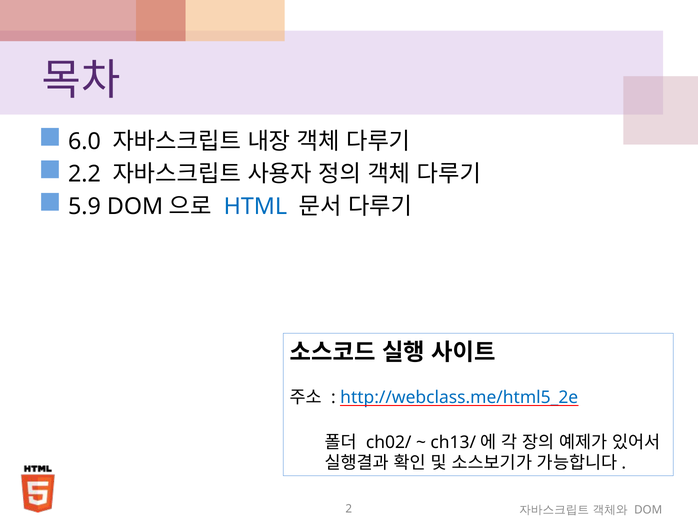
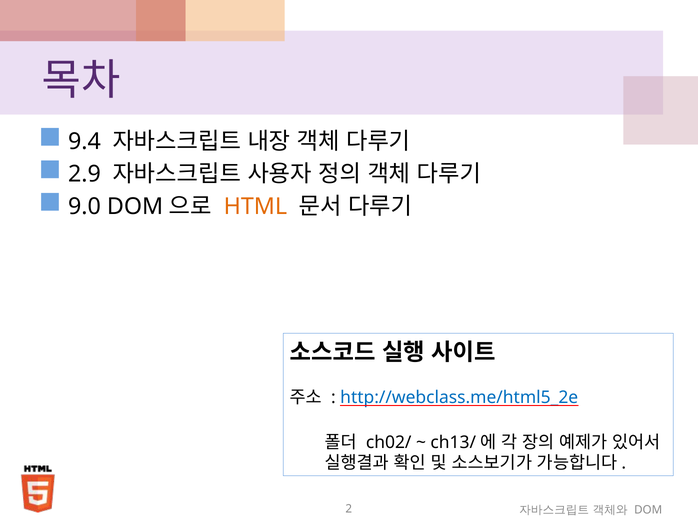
6.0: 6.0 -> 9.4
2.2: 2.2 -> 2.9
5.9: 5.9 -> 9.0
HTML colour: blue -> orange
